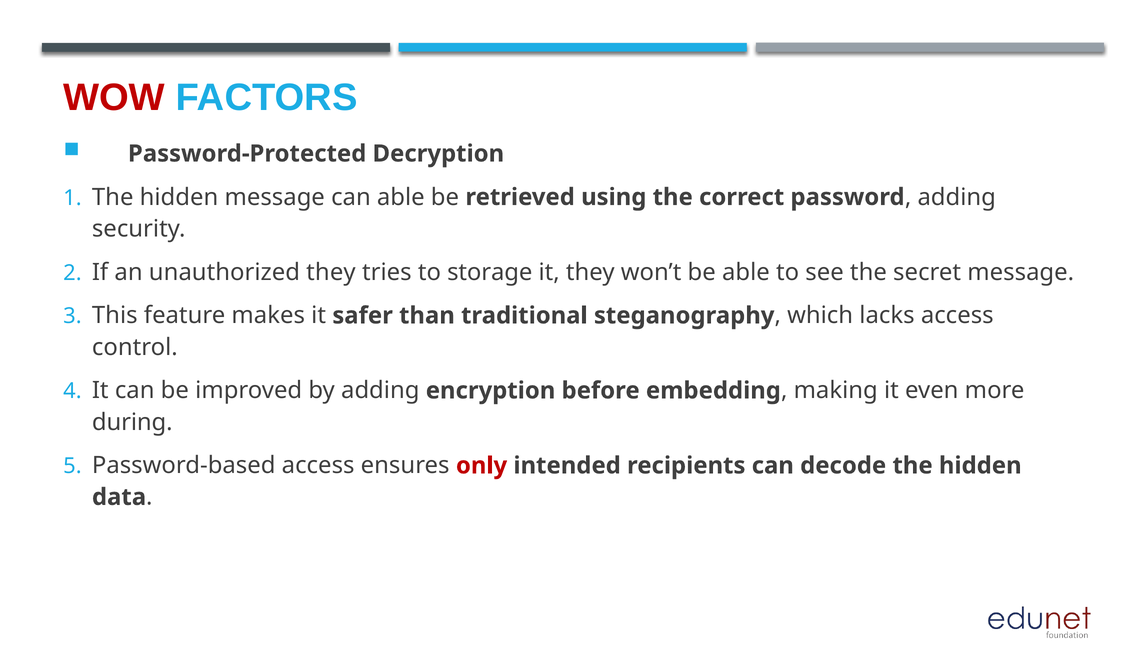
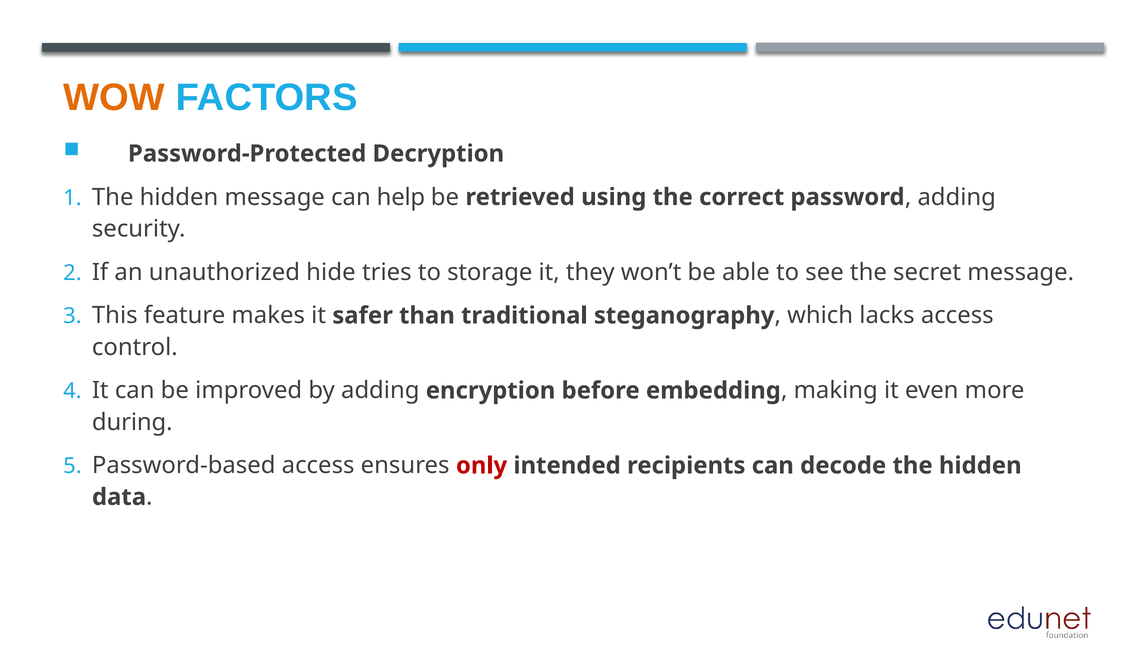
WOW colour: red -> orange
can able: able -> help
unauthorized they: they -> hide
